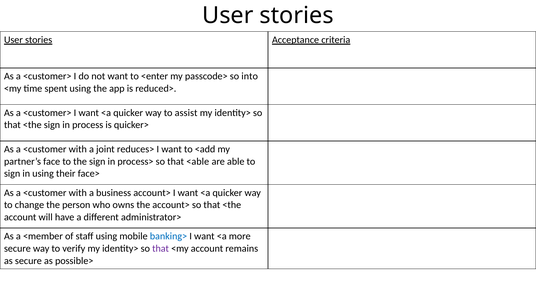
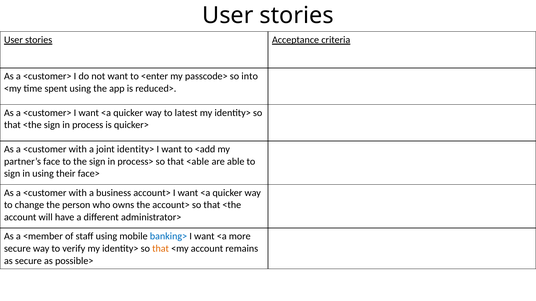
assist: assist -> latest
joint reduces>: reduces> -> identity>
that at (161, 249) colour: purple -> orange
